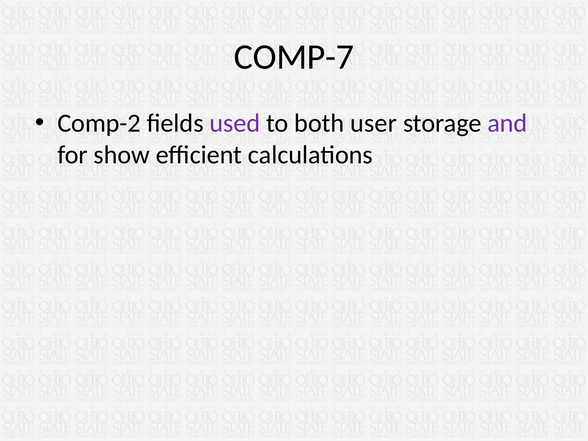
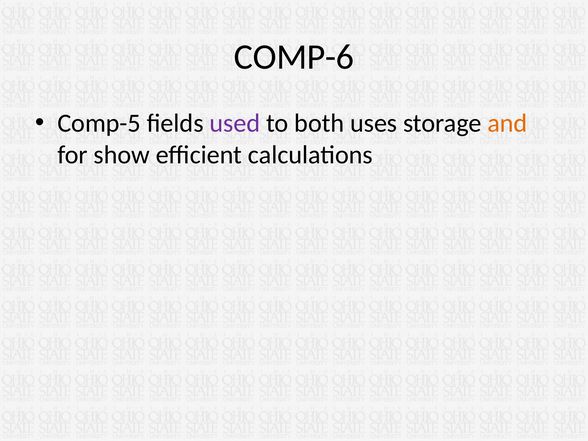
COMP-7: COMP-7 -> COMP-6
Comp-2: Comp-2 -> Comp-5
user: user -> uses
and colour: purple -> orange
